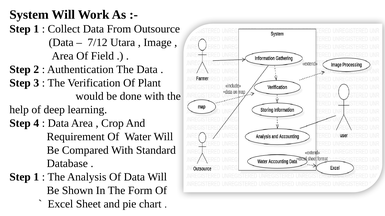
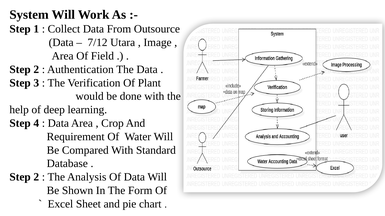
1 at (36, 177): 1 -> 2
